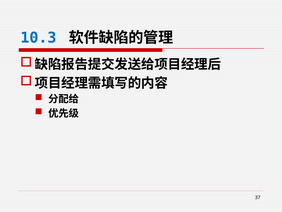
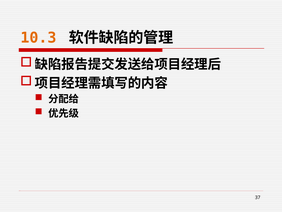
10.3 colour: blue -> orange
